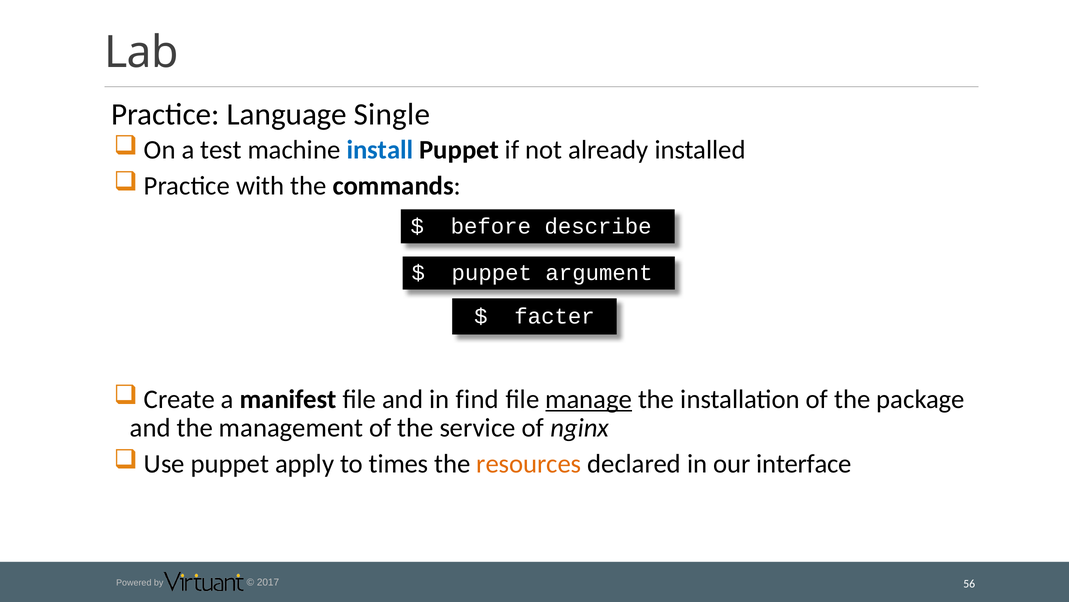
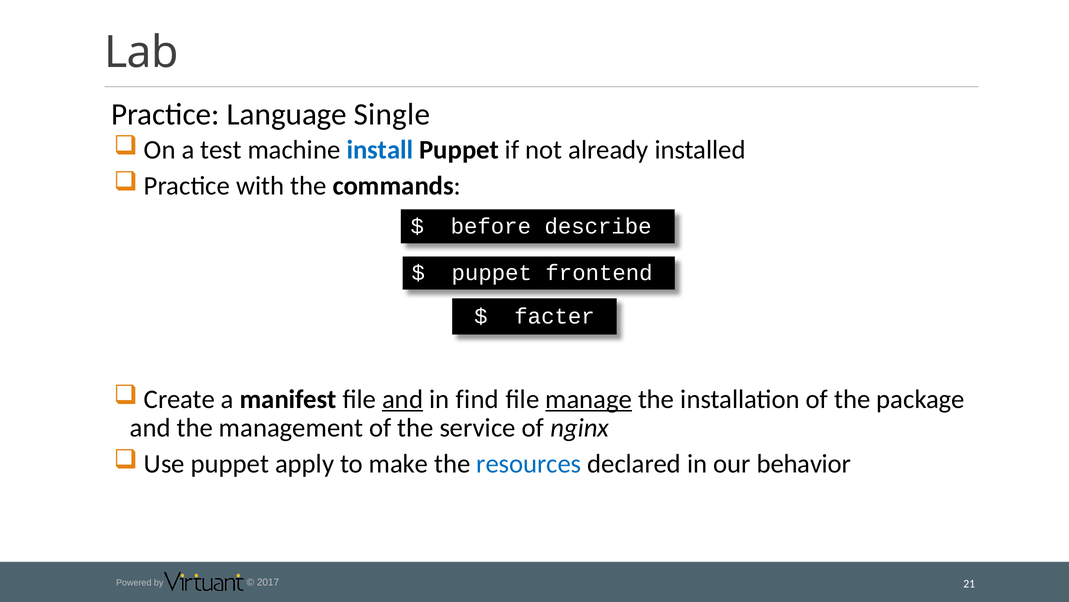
argument: argument -> frontend
and at (403, 399) underline: none -> present
times: times -> make
resources colour: orange -> blue
interface: interface -> behavior
56: 56 -> 21
